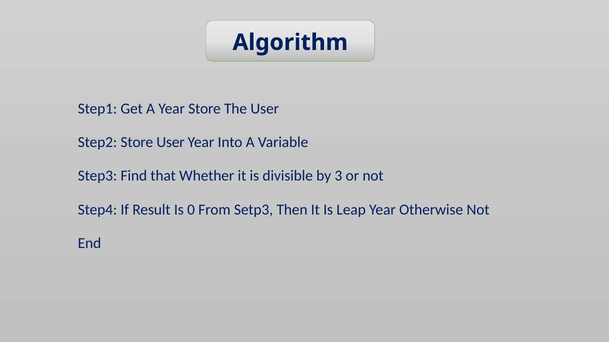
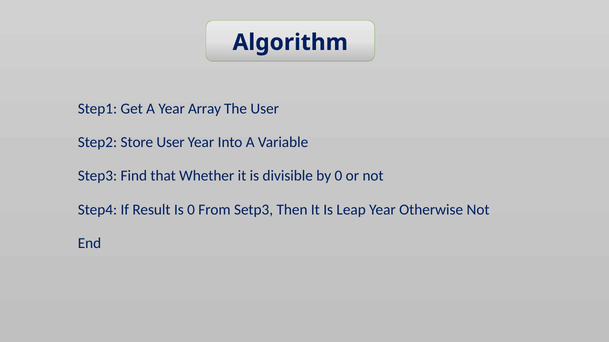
Year Store: Store -> Array
by 3: 3 -> 0
